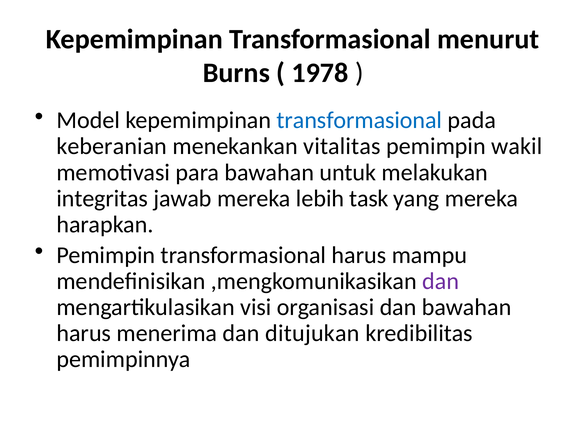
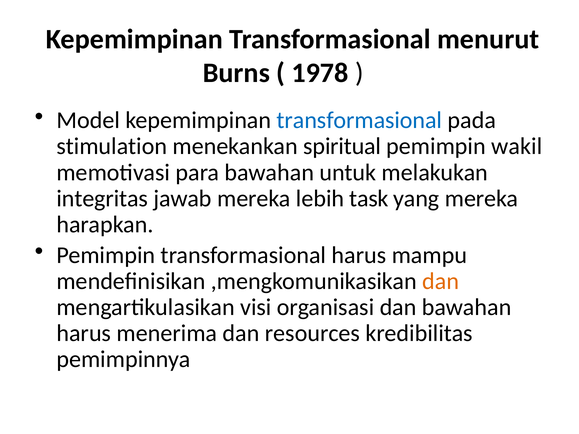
keberanian: keberanian -> stimulation
vitalitas: vitalitas -> spiritual
dan at (441, 281) colour: purple -> orange
ditujukan: ditujukan -> resources
